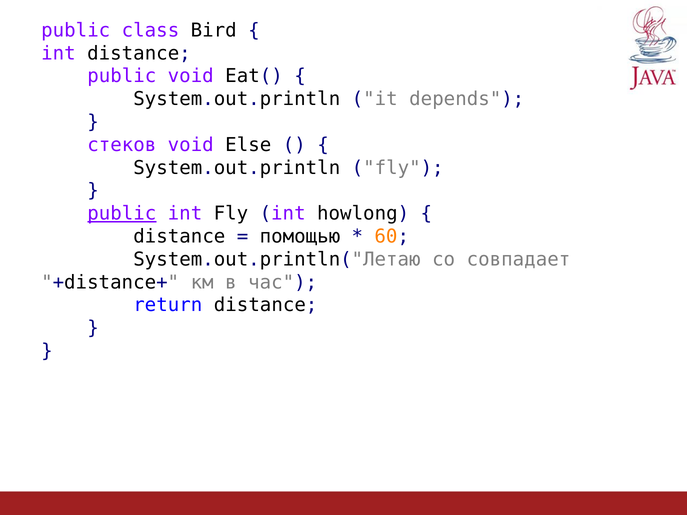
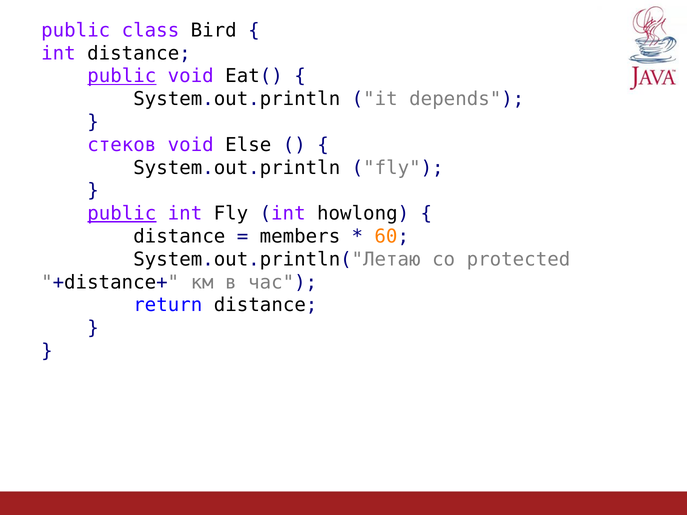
public at (122, 76) underline: none -> present
помощью: помощью -> members
совпадает: совпадает -> protected
